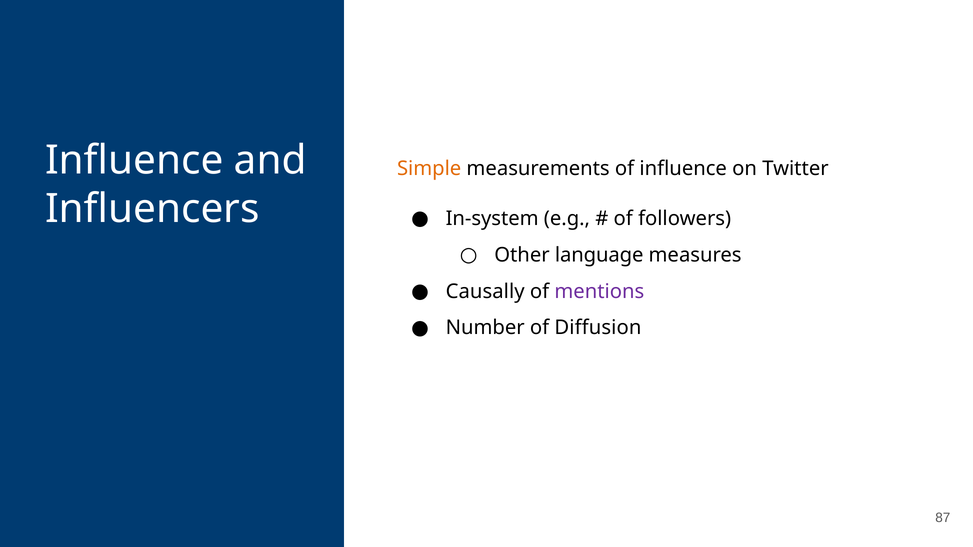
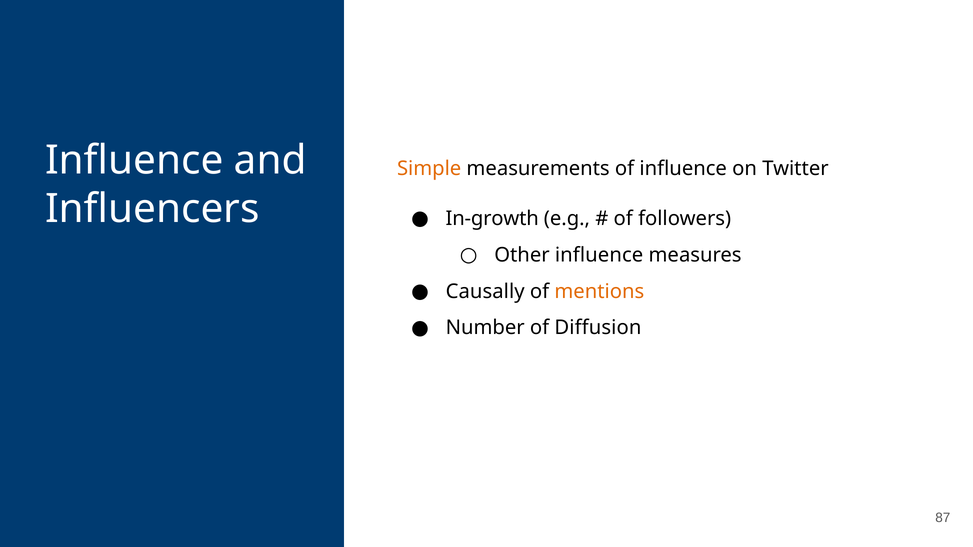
In-system: In-system -> In-growth
Other language: language -> influence
mentions colour: purple -> orange
